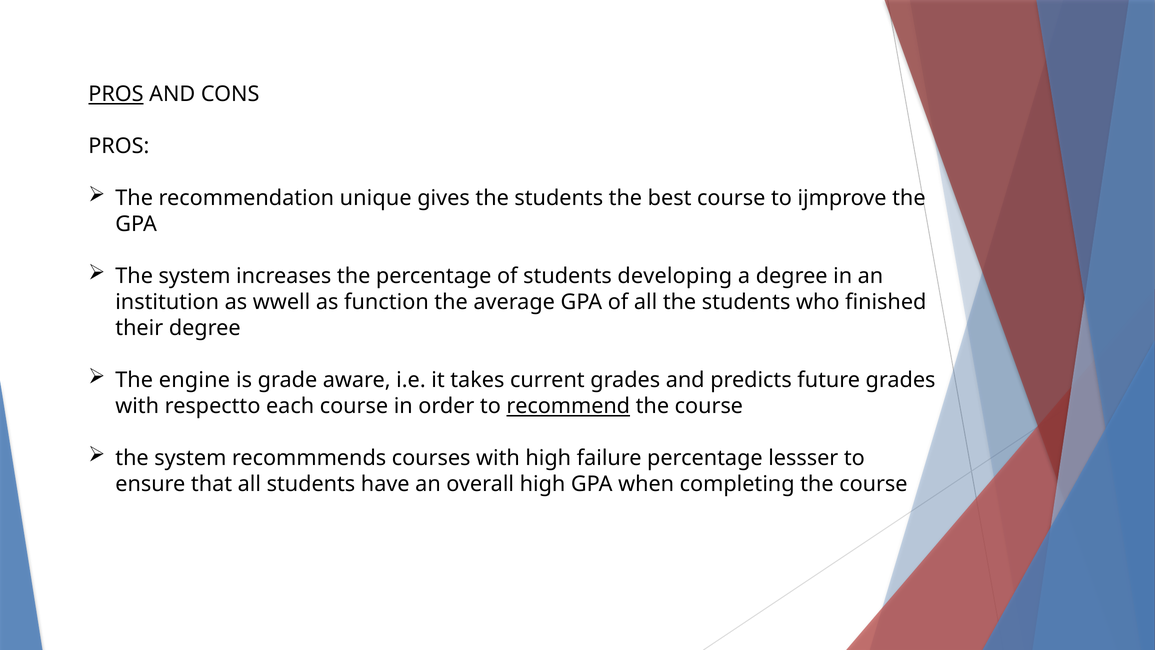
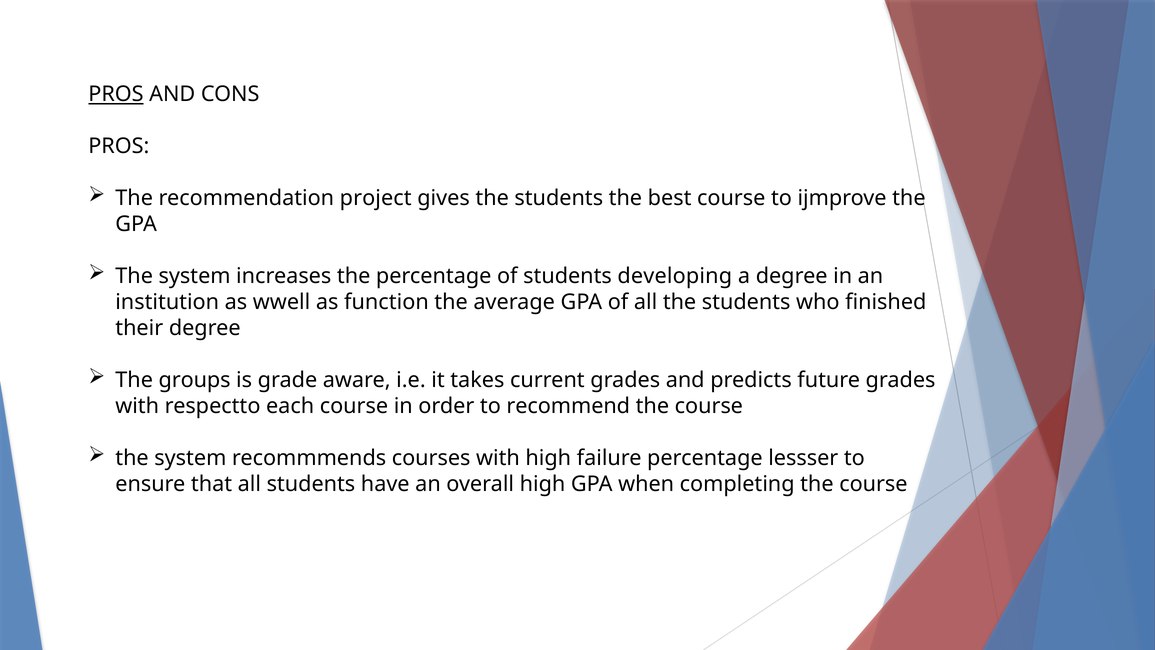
unique: unique -> project
engine: engine -> groups
recommend underline: present -> none
